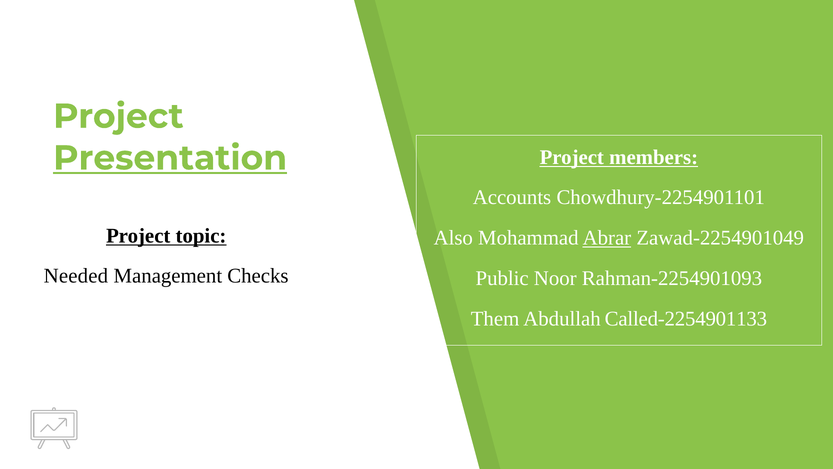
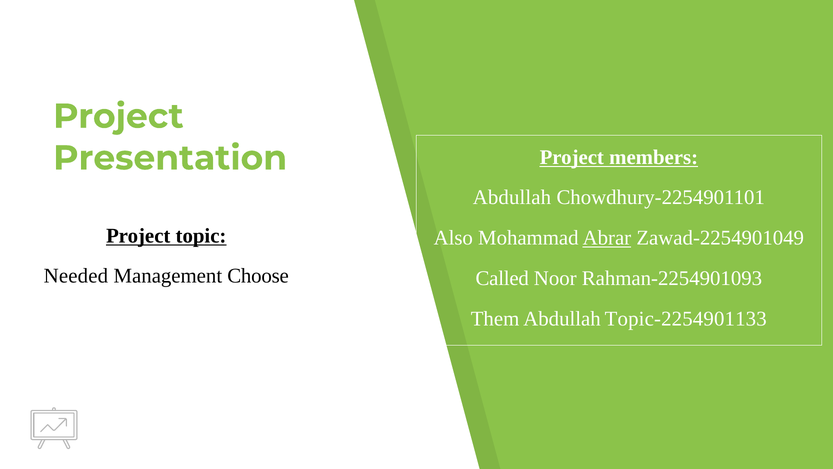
Presentation underline: present -> none
Accounts at (512, 197): Accounts -> Abdullah
Checks: Checks -> Choose
Public: Public -> Called
Called-2254901133: Called-2254901133 -> Topic-2254901133
